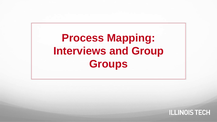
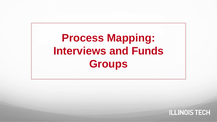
Group: Group -> Funds
